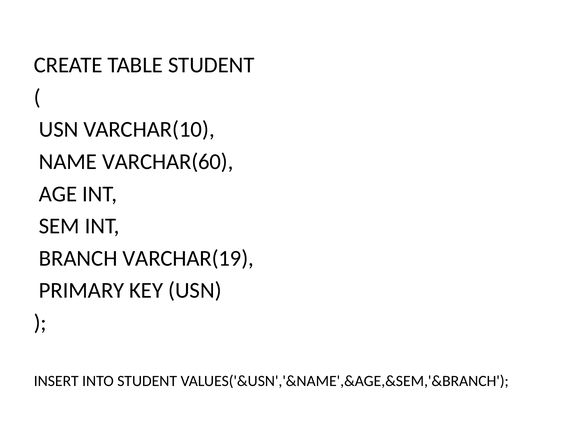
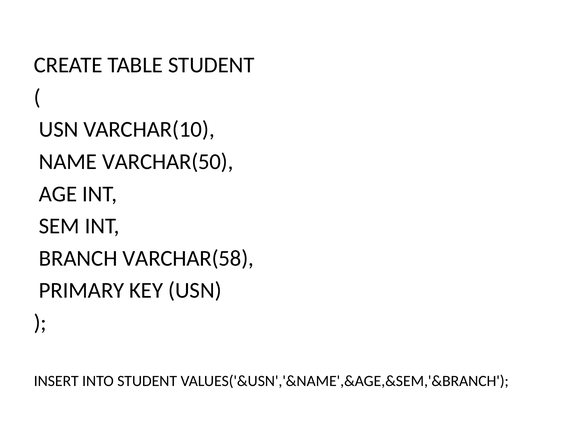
VARCHAR(60: VARCHAR(60 -> VARCHAR(50
VARCHAR(19: VARCHAR(19 -> VARCHAR(58
